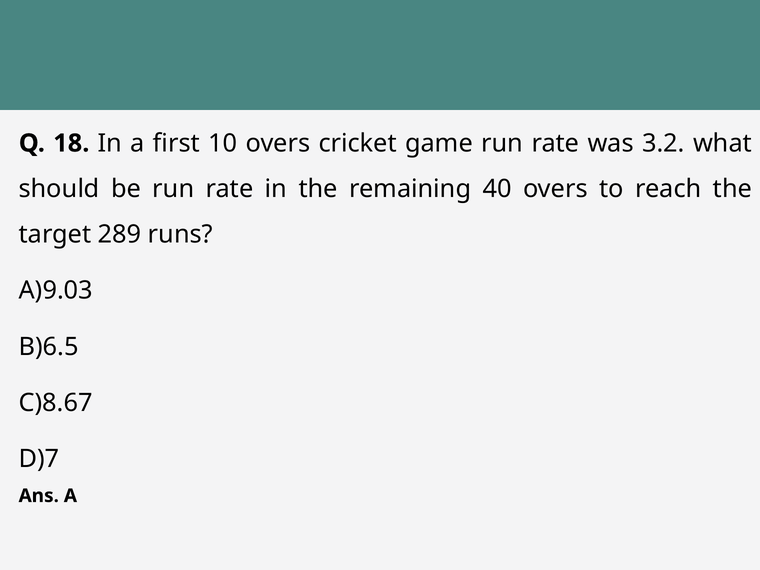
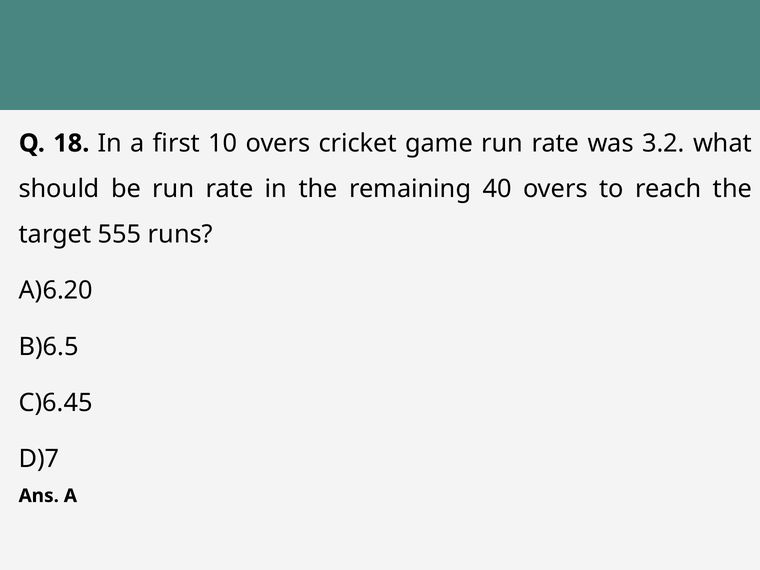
289: 289 -> 555
A)9.03: A)9.03 -> A)6.20
C)8.67: C)8.67 -> C)6.45
